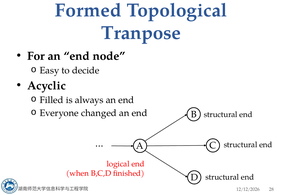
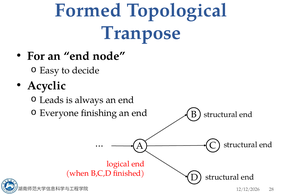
Filled: Filled -> Leads
changed: changed -> finishing
